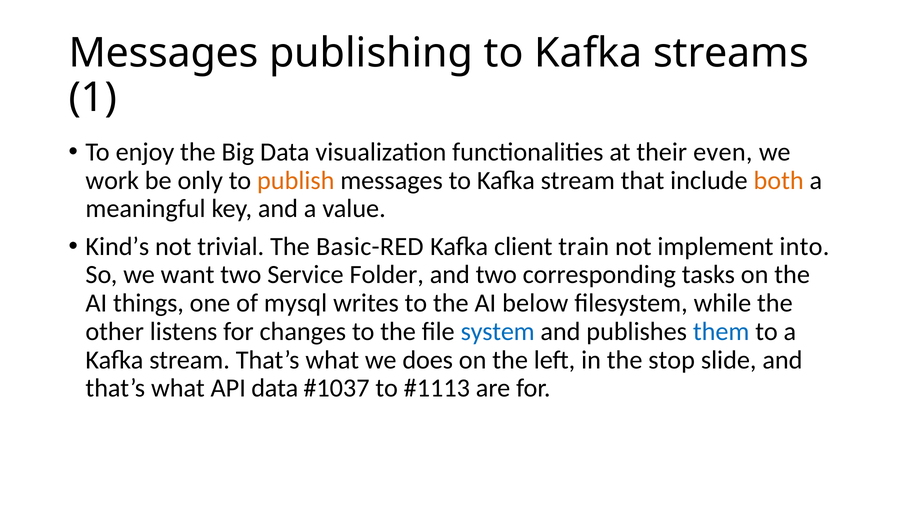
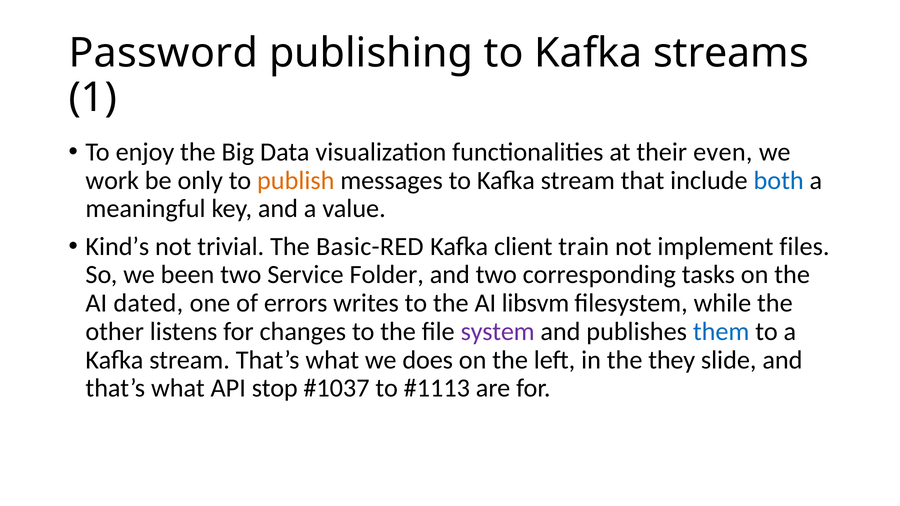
Messages at (164, 53): Messages -> Password
both colour: orange -> blue
into: into -> files
want: want -> been
things: things -> dated
mysql: mysql -> errors
below: below -> libsvm
system colour: blue -> purple
stop: stop -> they
API data: data -> stop
